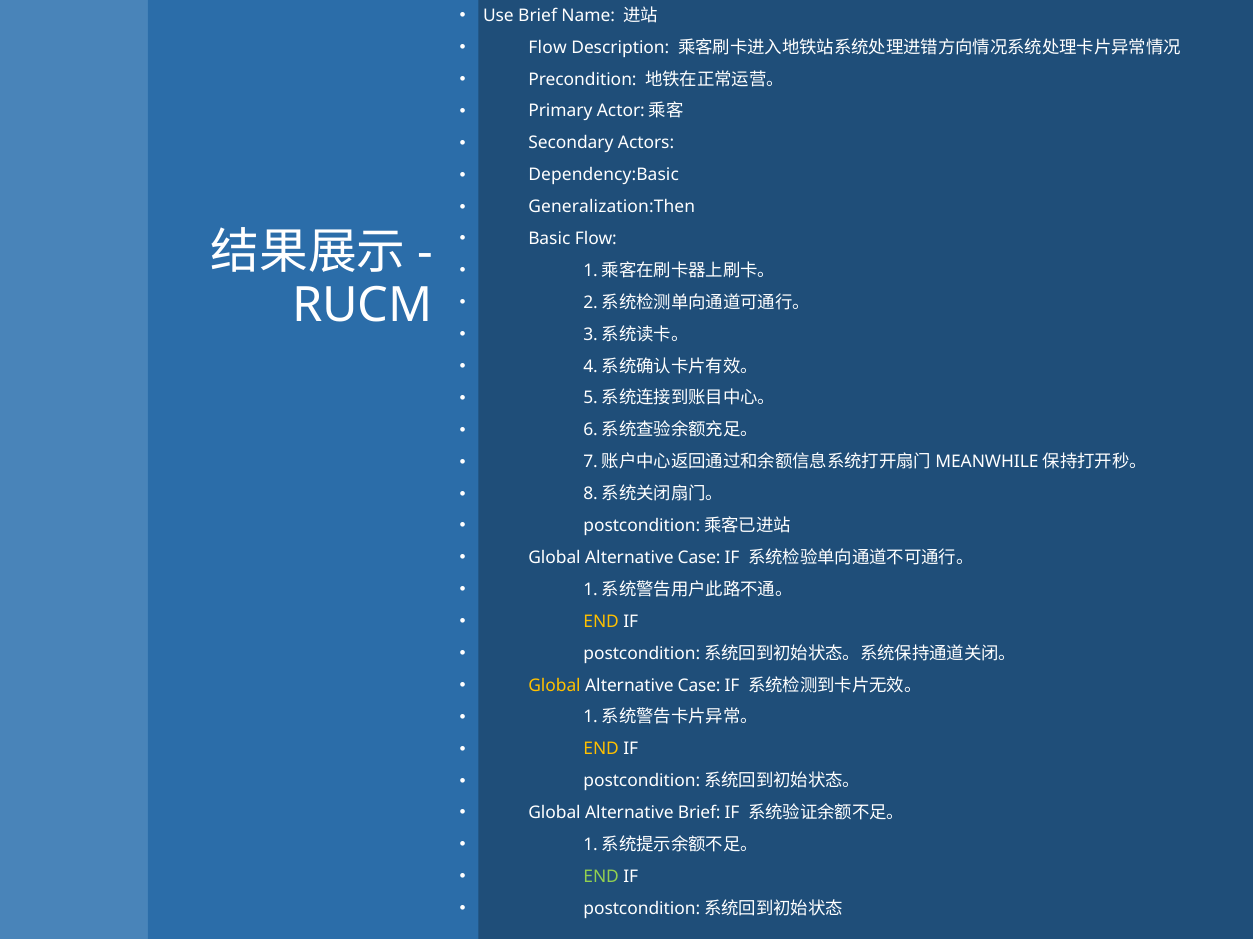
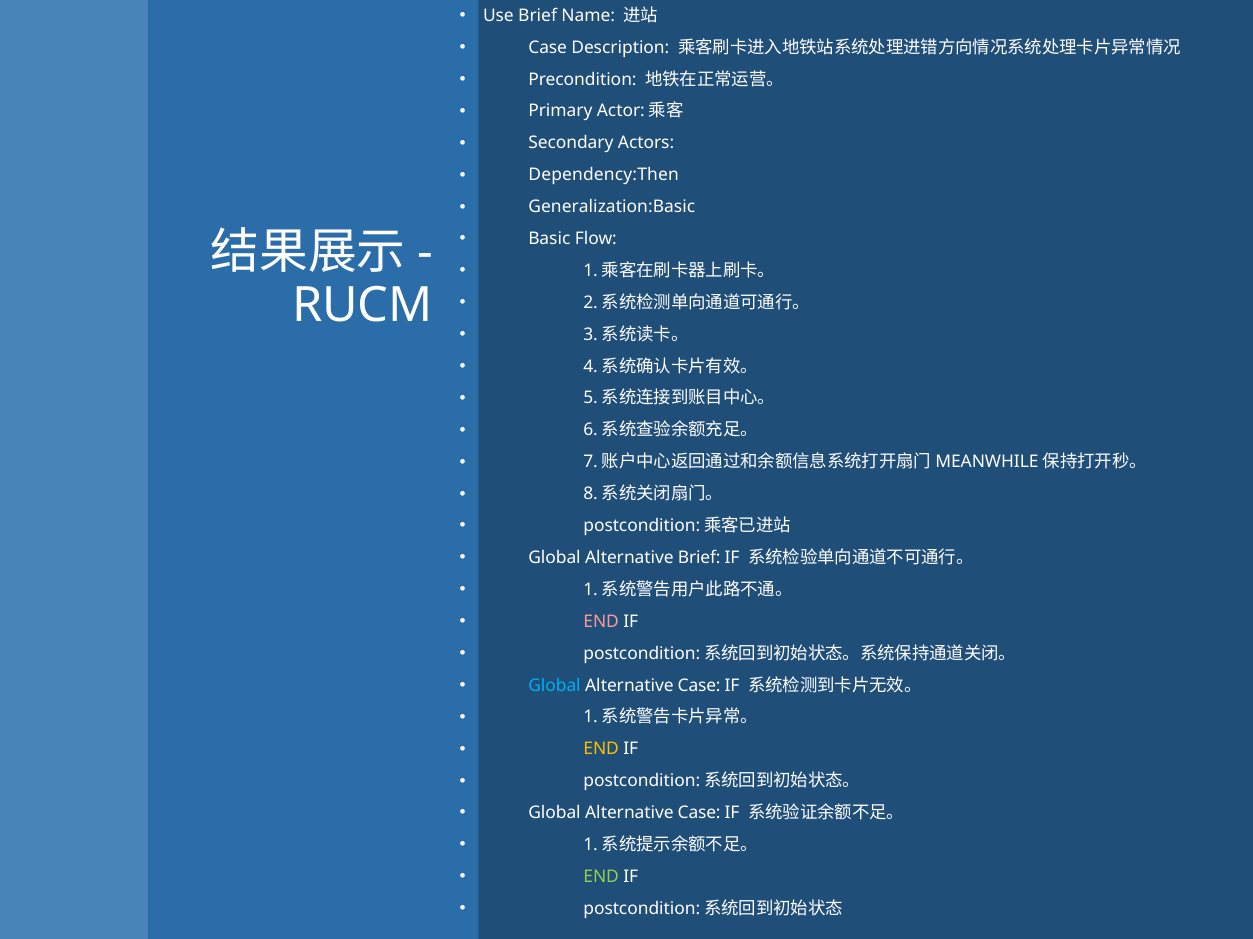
Flow at (548, 47): Flow -> Case
Dependency:Basic: Dependency:Basic -> Dependency:Then
Generalization:Then: Generalization:Then -> Generalization:Basic
Case at (699, 558): Case -> Brief
END at (601, 622) colour: yellow -> pink
Global at (555, 686) colour: yellow -> light blue
Brief at (699, 813): Brief -> Case
